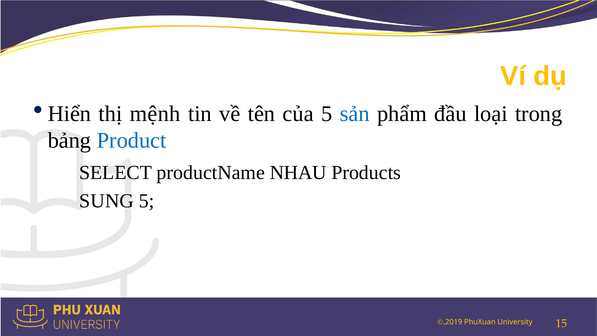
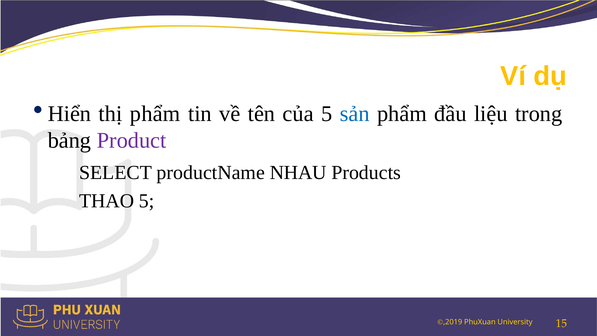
thị mệnh: mệnh -> phẩm
loại: loại -> liệu
Product colour: blue -> purple
SUNG: SUNG -> THAO
